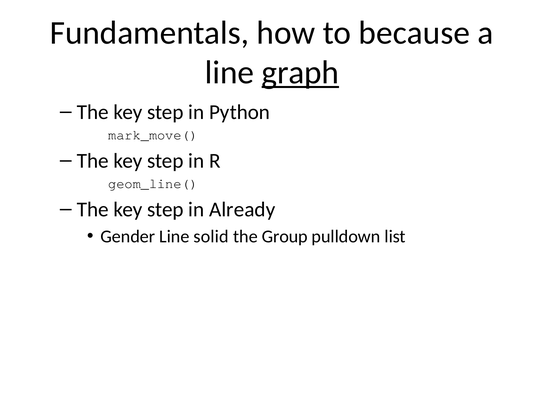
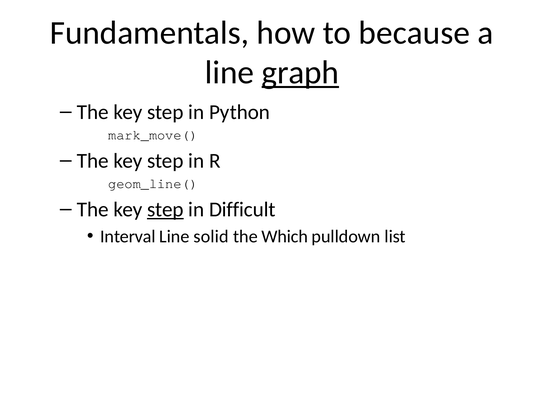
step at (165, 209) underline: none -> present
Already: Already -> Difficult
Gender: Gender -> Interval
Group: Group -> Which
